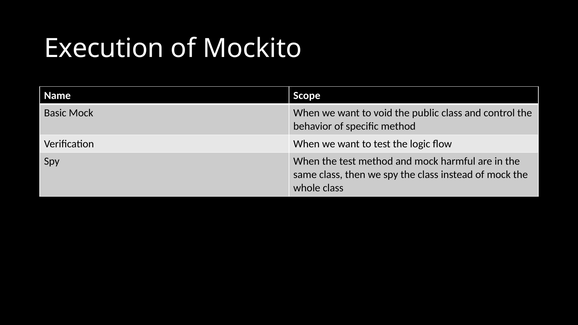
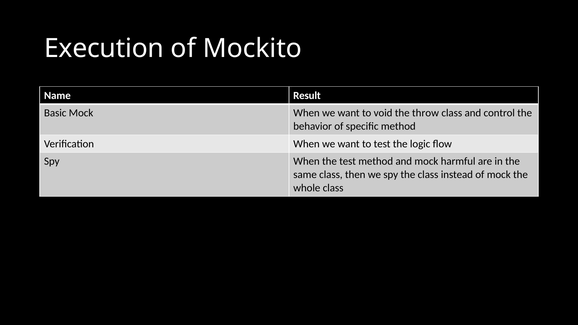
Scope: Scope -> Result
public: public -> throw
